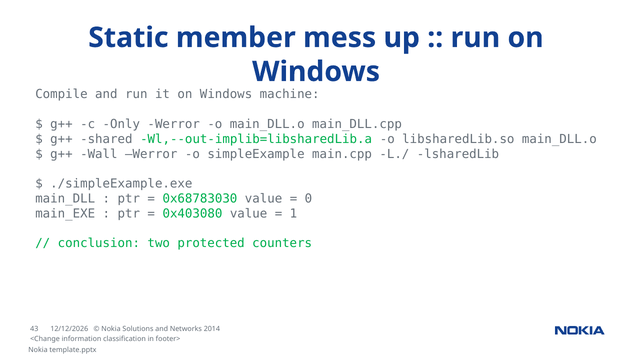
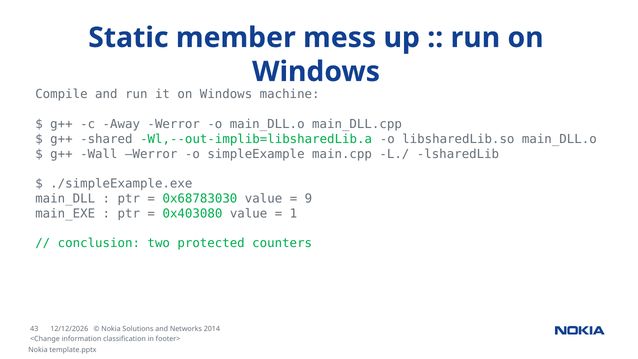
Only: Only -> Away
0: 0 -> 9
